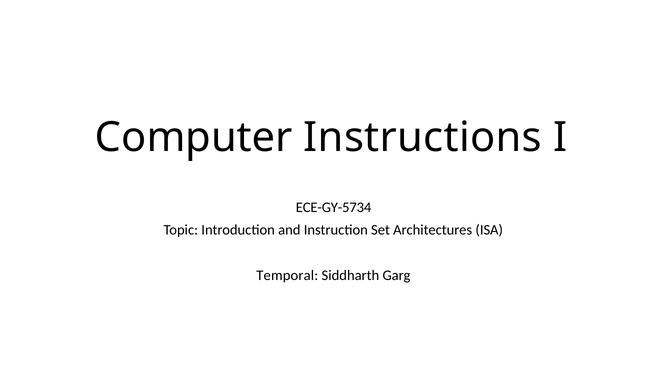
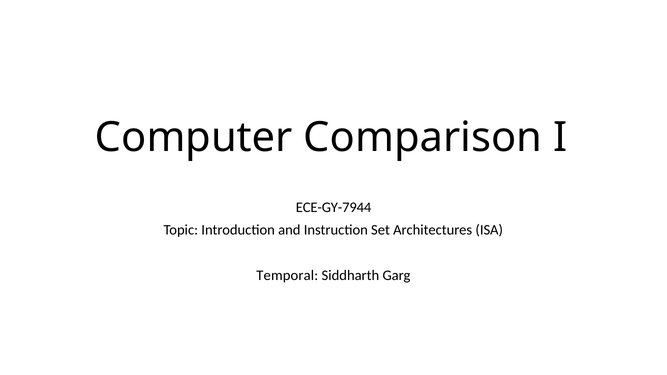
Instructions: Instructions -> Comparison
ECE-GY-5734: ECE-GY-5734 -> ECE-GY-7944
